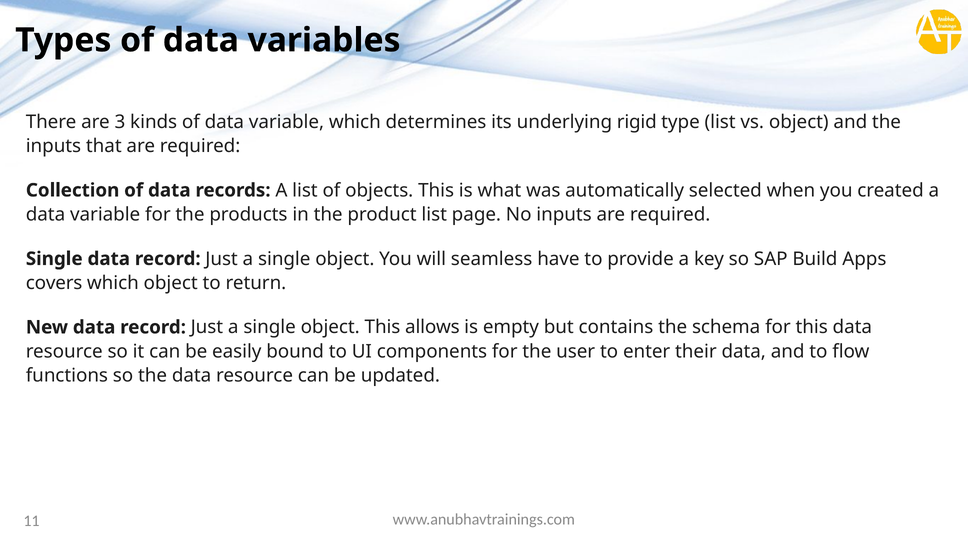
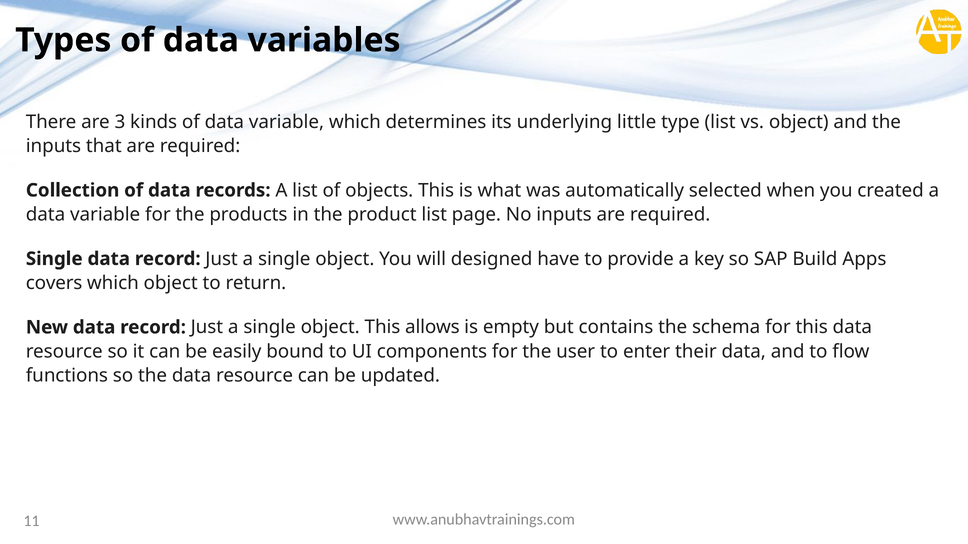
rigid: rigid -> little
seamless: seamless -> designed
